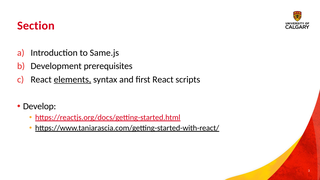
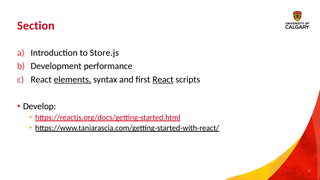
Same.js: Same.js -> Store.js
prerequisites: prerequisites -> performance
React at (163, 80) underline: none -> present
